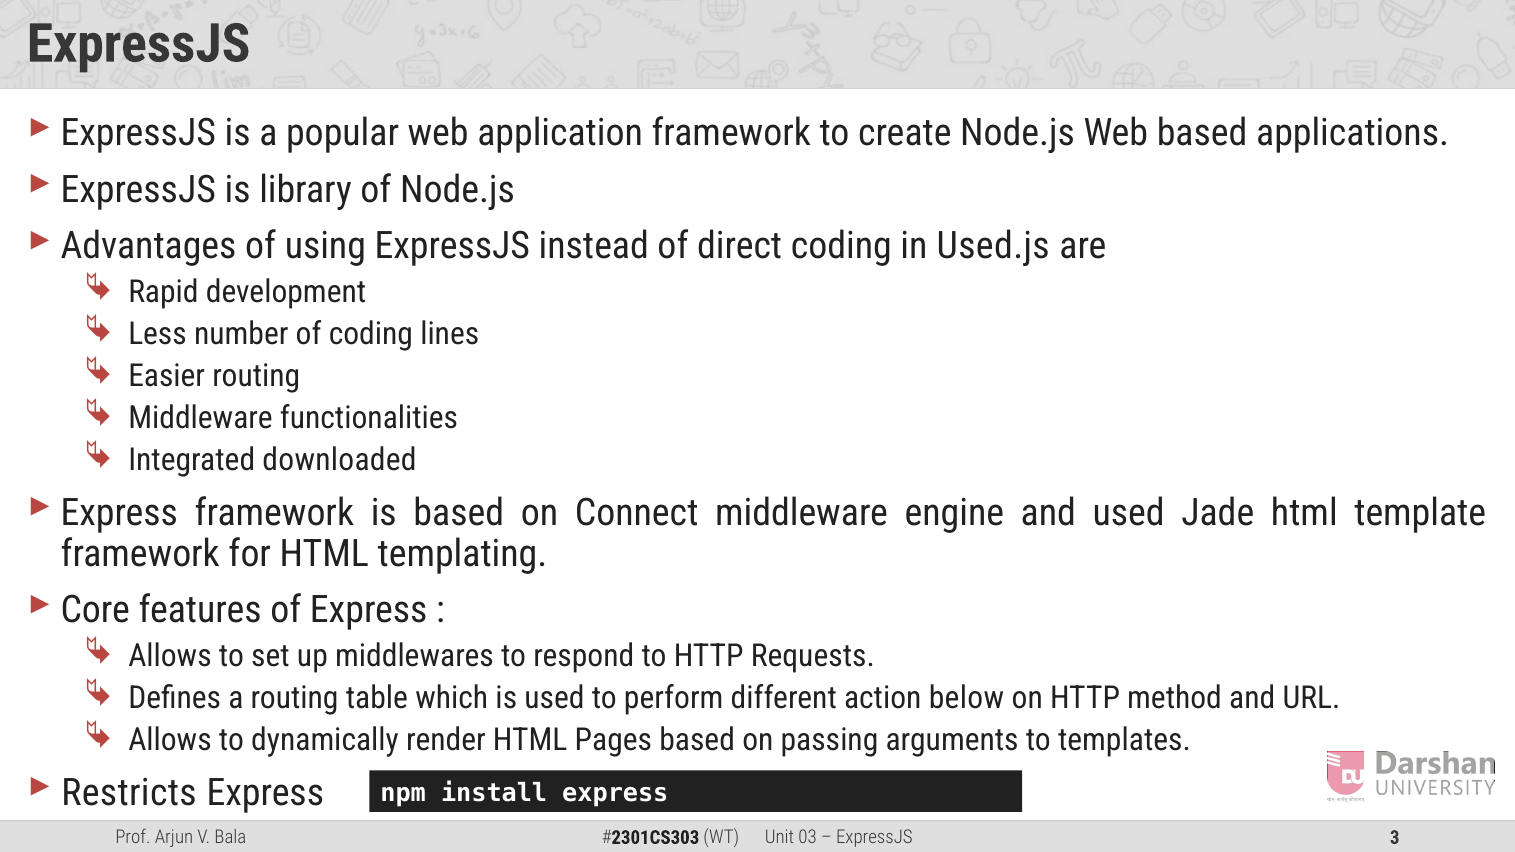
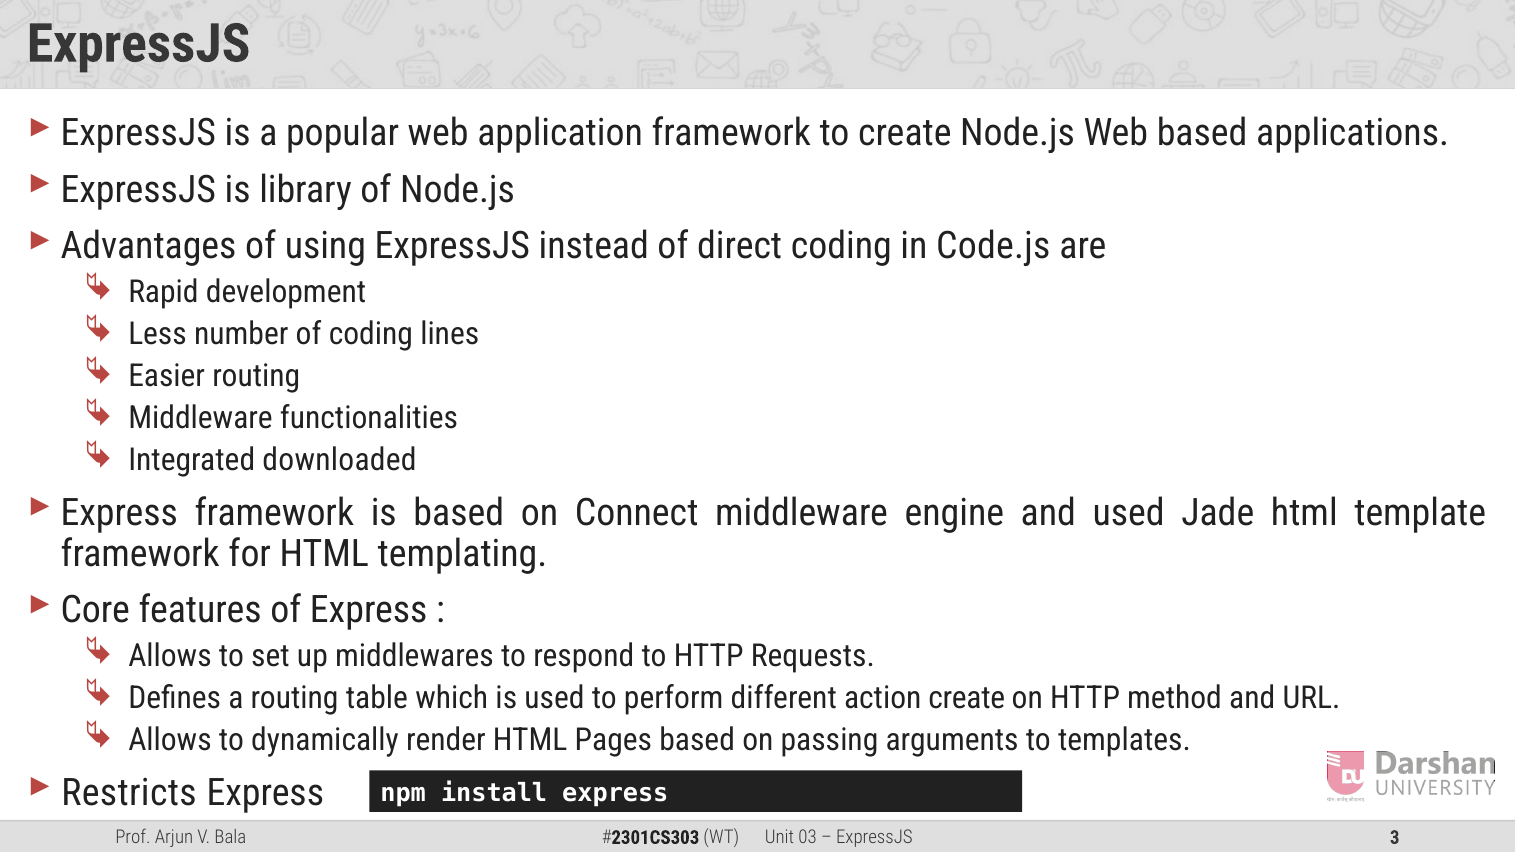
Used.js: Used.js -> Code.js
action below: below -> create
